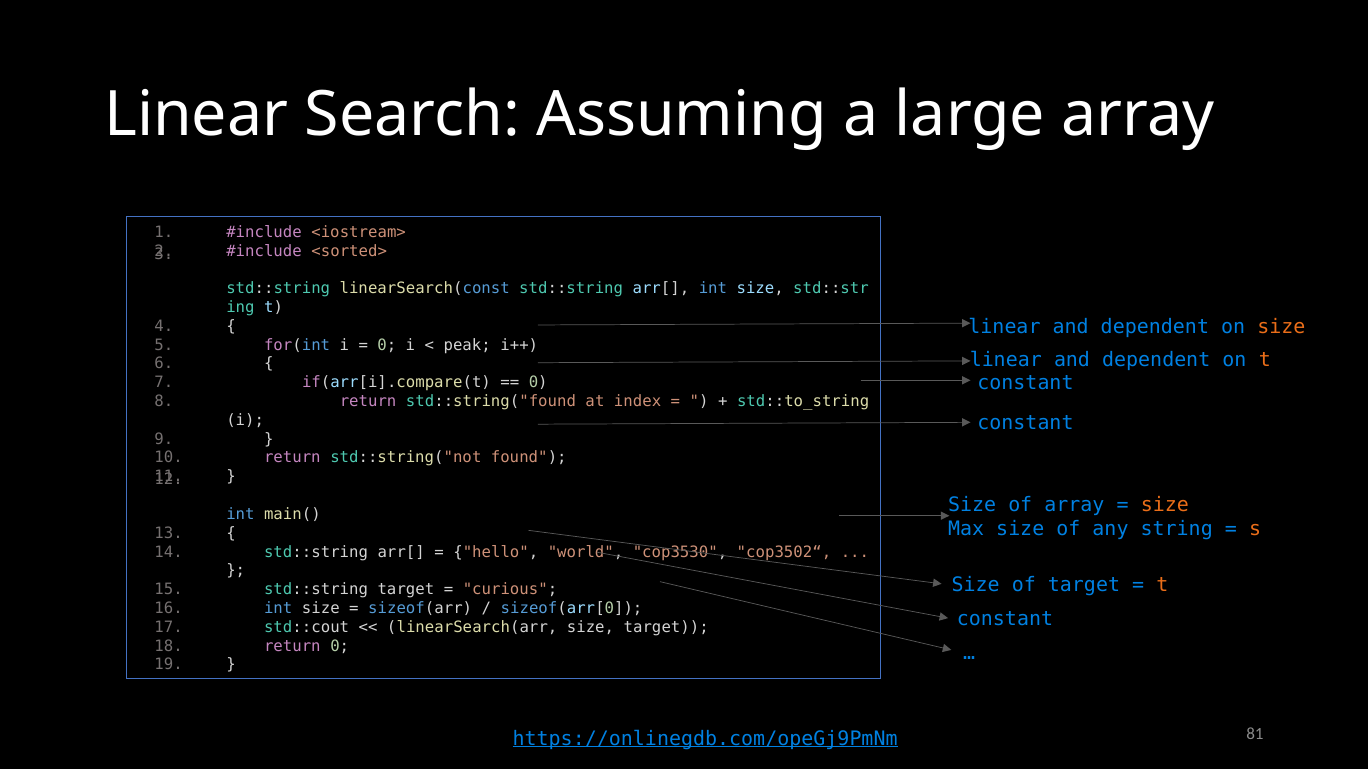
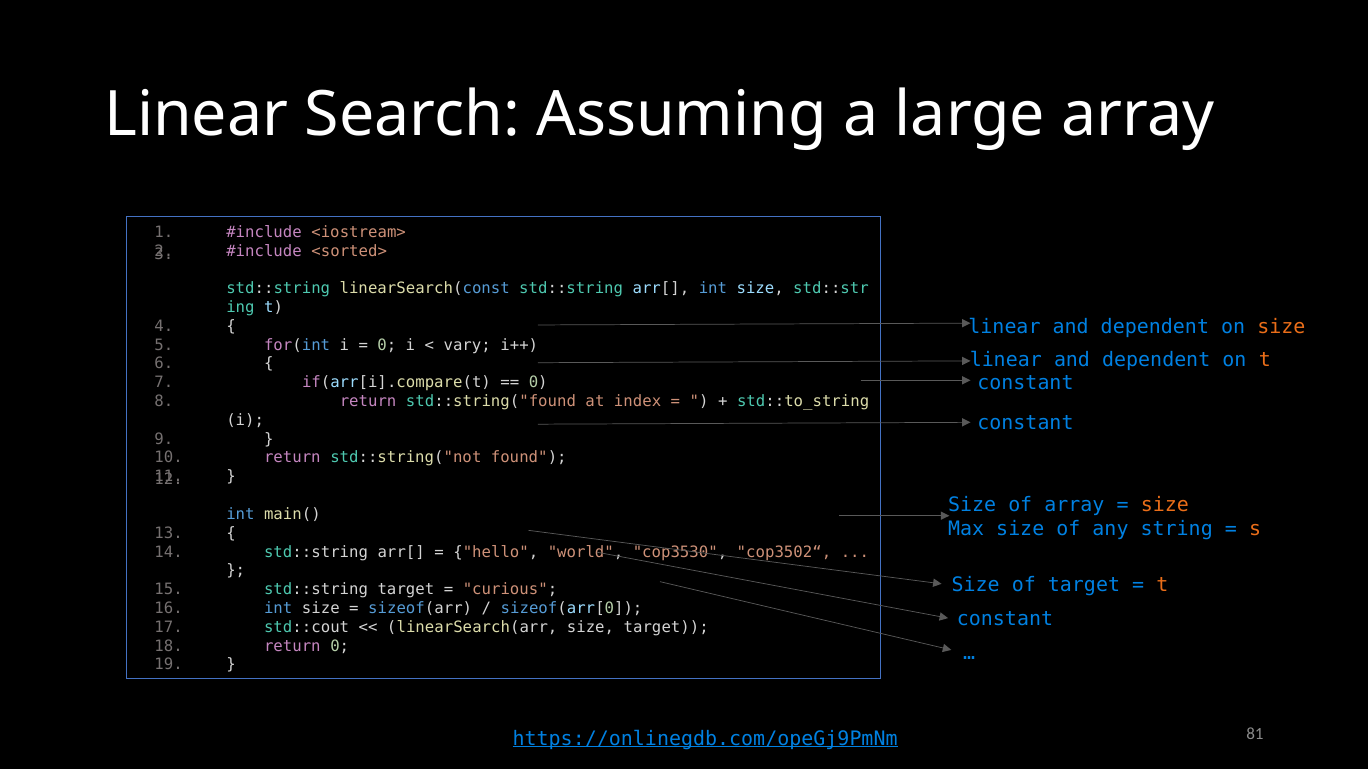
peak: peak -> vary
